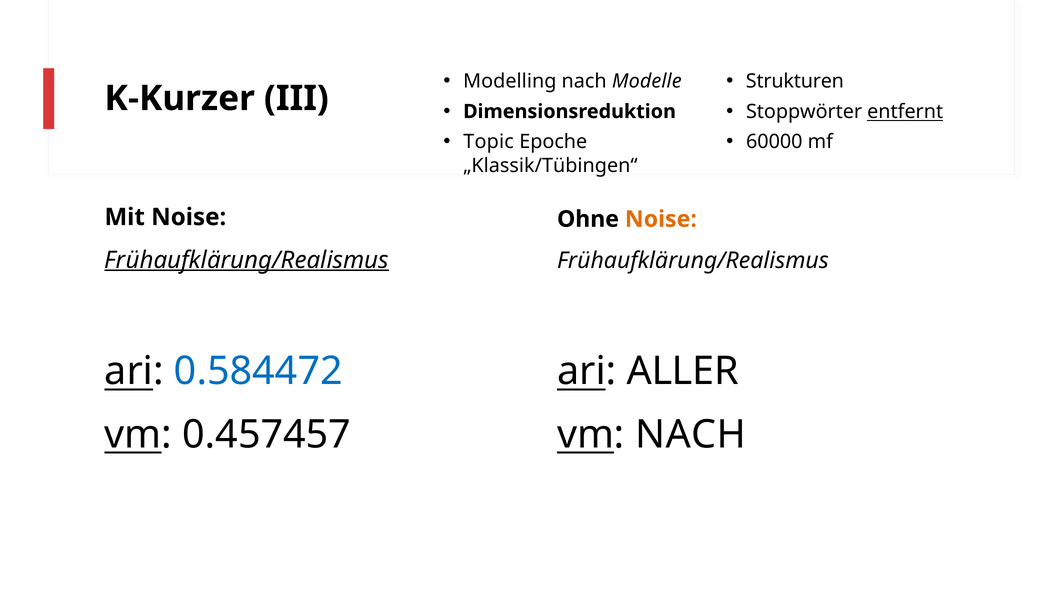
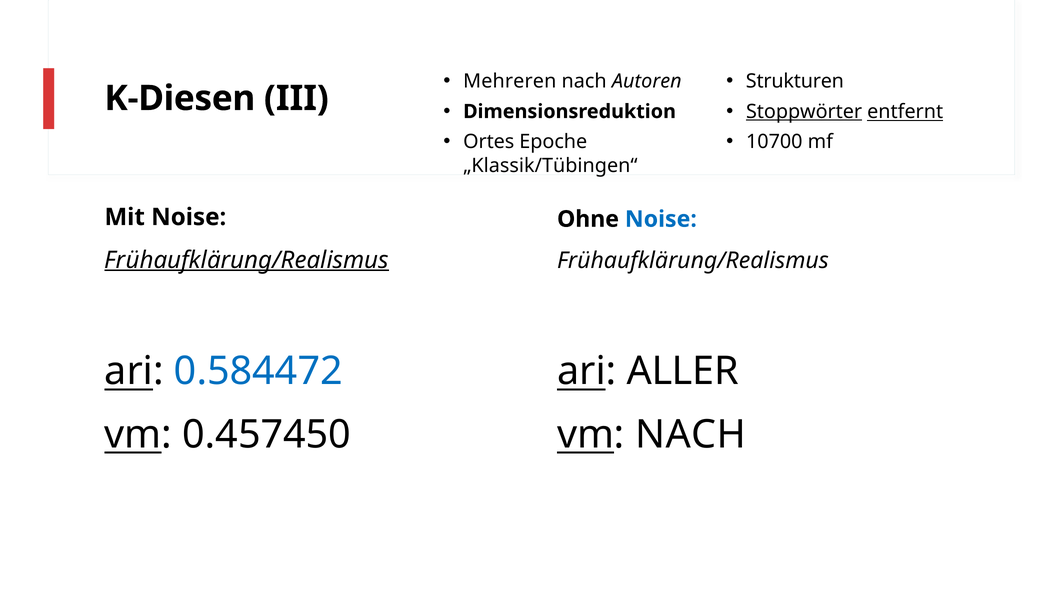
Modelling: Modelling -> Mehreren
Modelle: Modelle -> Autoren
K-Kurzer: K-Kurzer -> K-Diesen
Stoppwörter underline: none -> present
Topic: Topic -> Ortes
60000: 60000 -> 10700
Noise at (661, 219) colour: orange -> blue
0.457457: 0.457457 -> 0.457450
